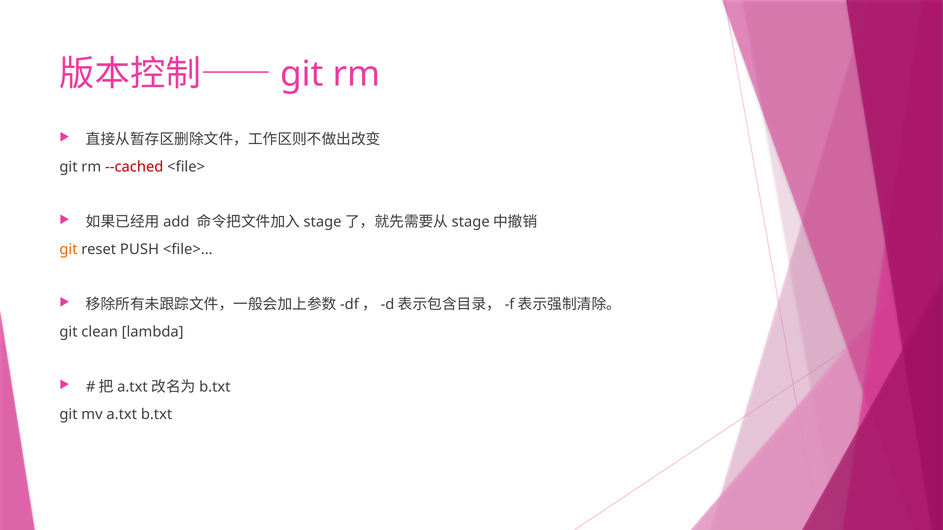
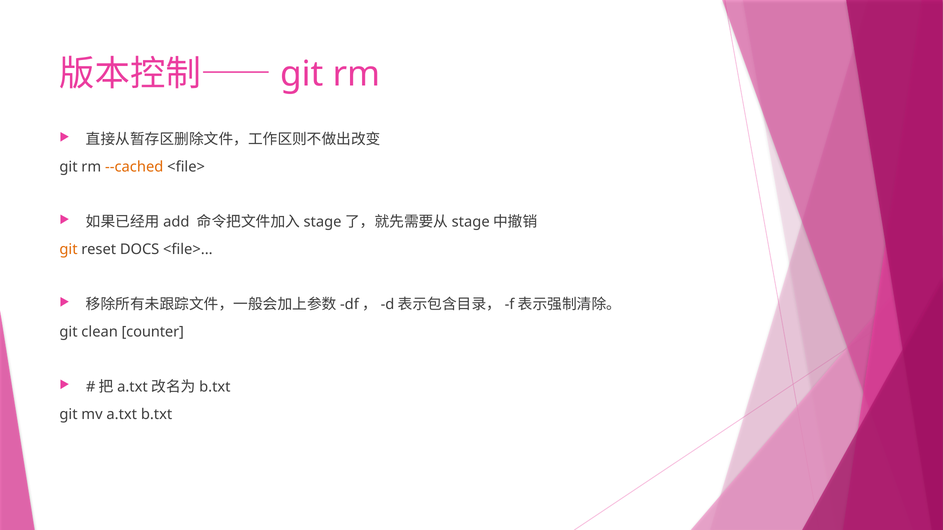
--cached colour: red -> orange
PUSH: PUSH -> DOCS
lambda: lambda -> counter
